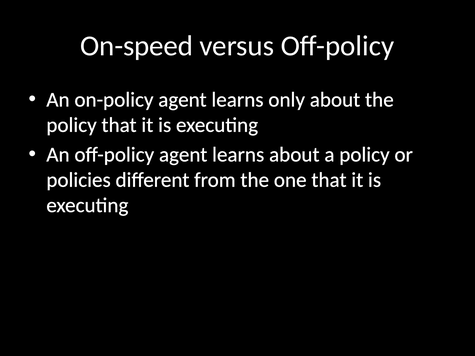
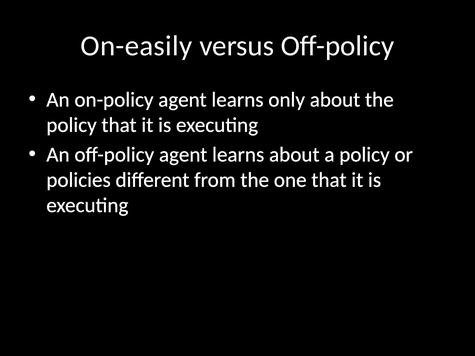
On-speed: On-speed -> On-easily
